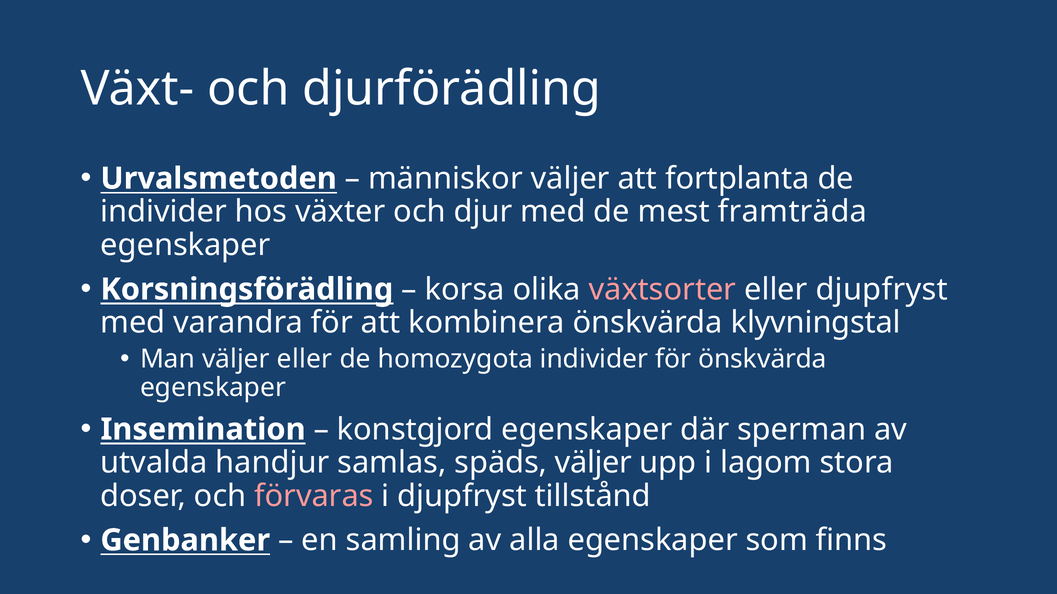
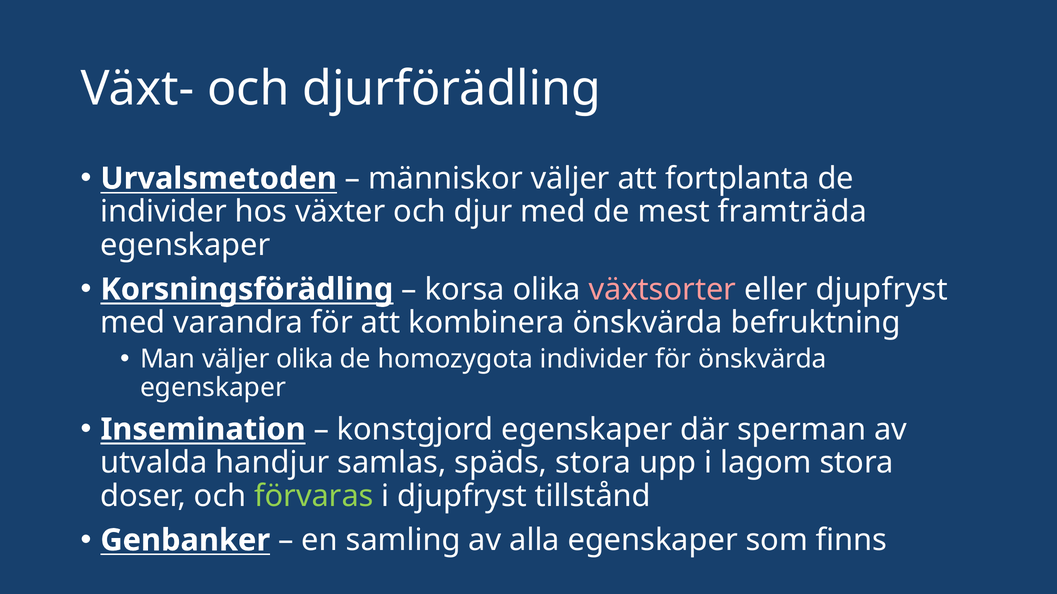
klyvningstal: klyvningstal -> befruktning
väljer eller: eller -> olika
späds väljer: väljer -> stora
förvaras colour: pink -> light green
